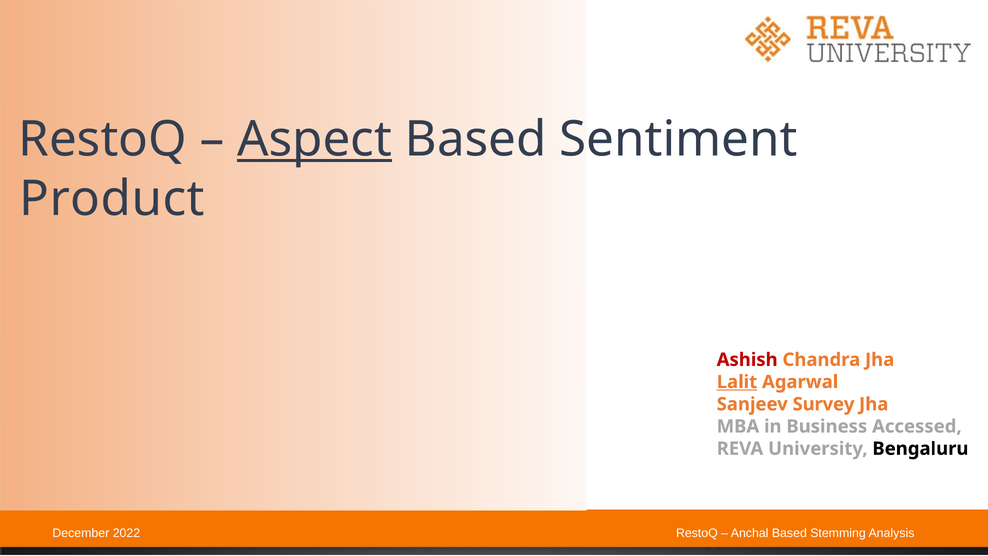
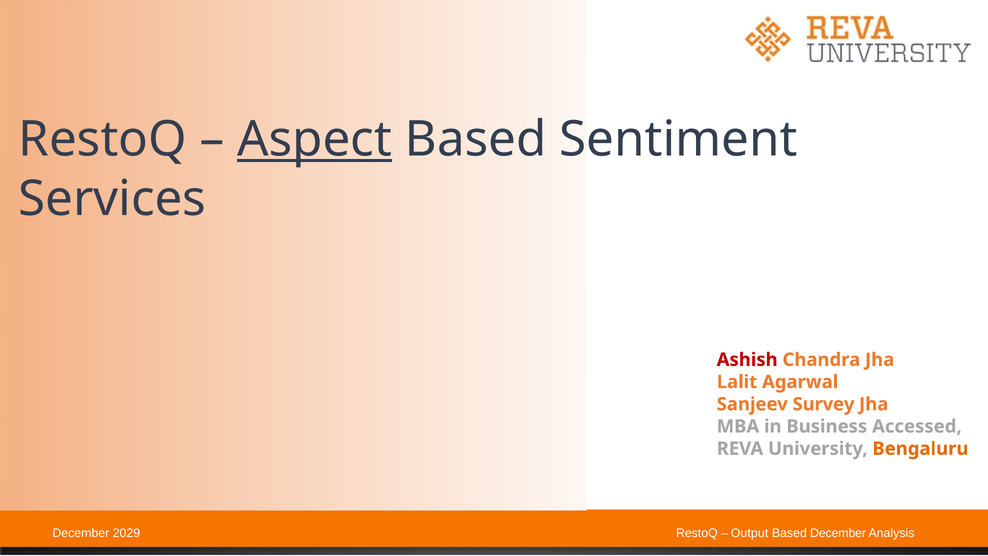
Product: Product -> Services
Lalit underline: present -> none
Bengaluru colour: black -> orange
2022: 2022 -> 2029
Anchal: Anchal -> Output
Based Stemming: Stemming -> December
